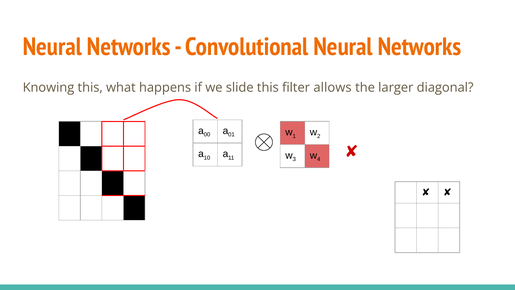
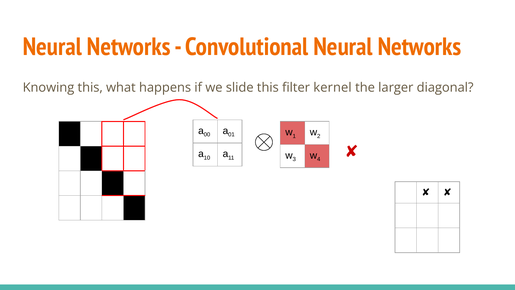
allows: allows -> kernel
